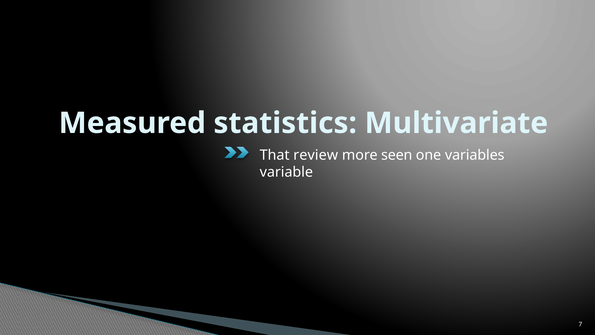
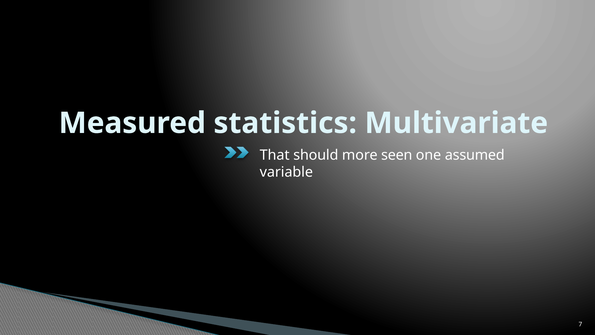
review: review -> should
variables: variables -> assumed
